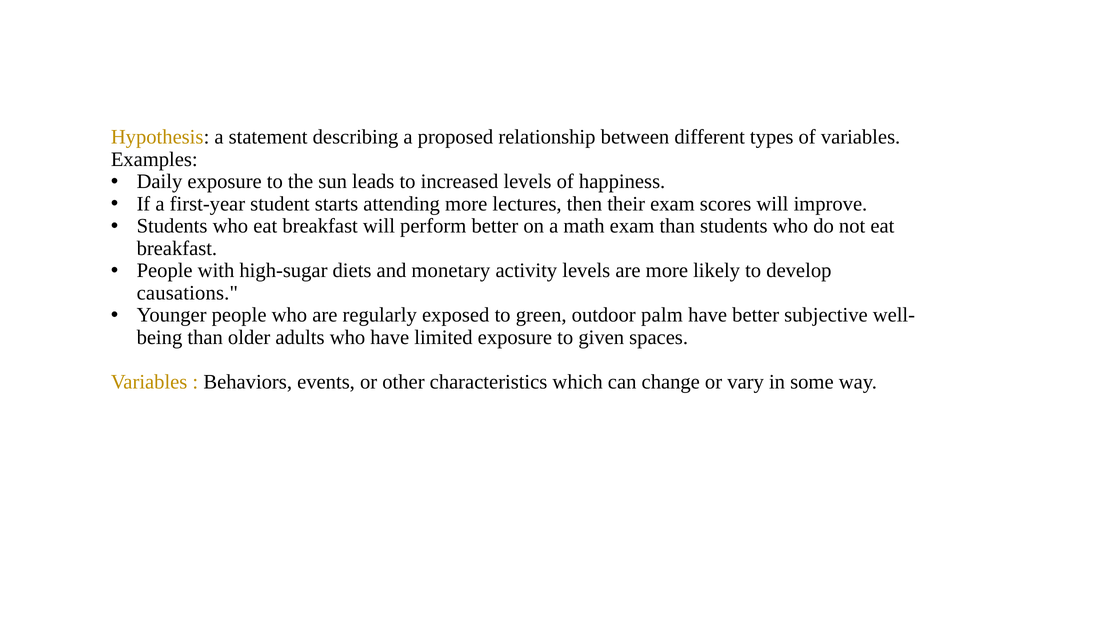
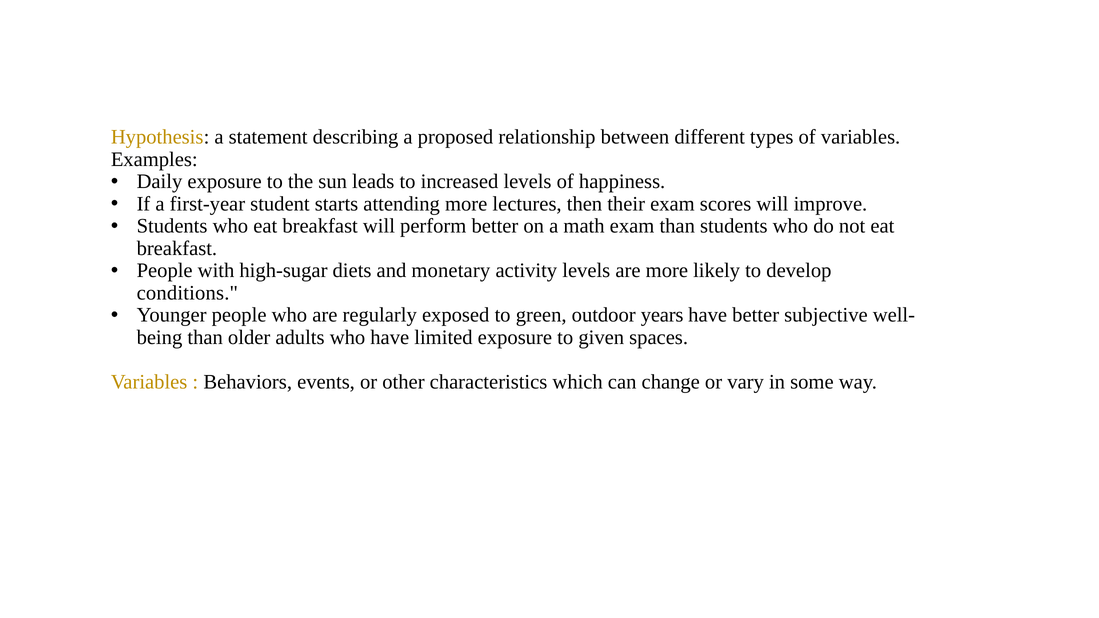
causations: causations -> conditions
palm: palm -> years
